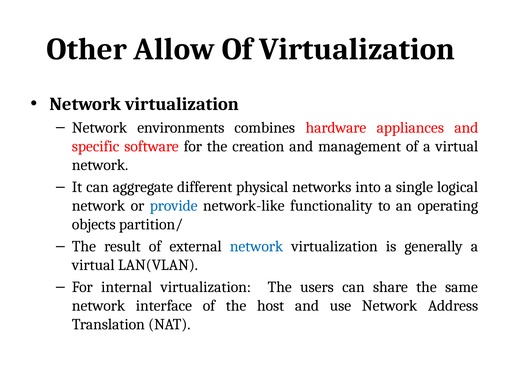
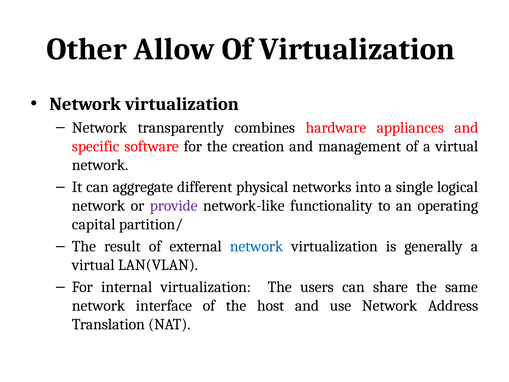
environments: environments -> transparently
provide colour: blue -> purple
objects: objects -> capital
